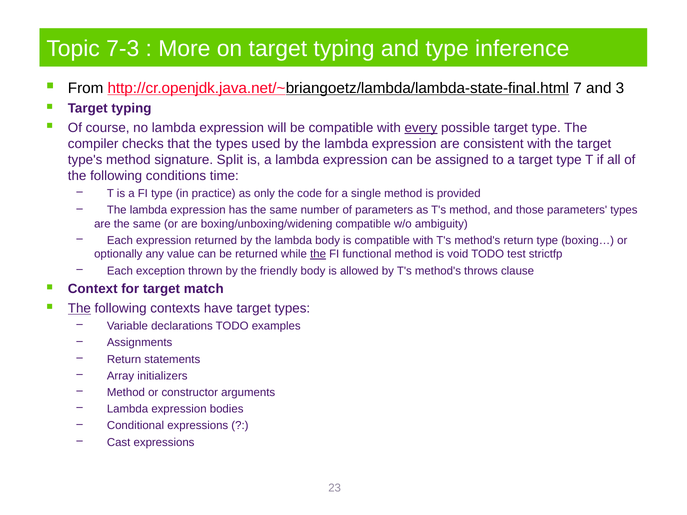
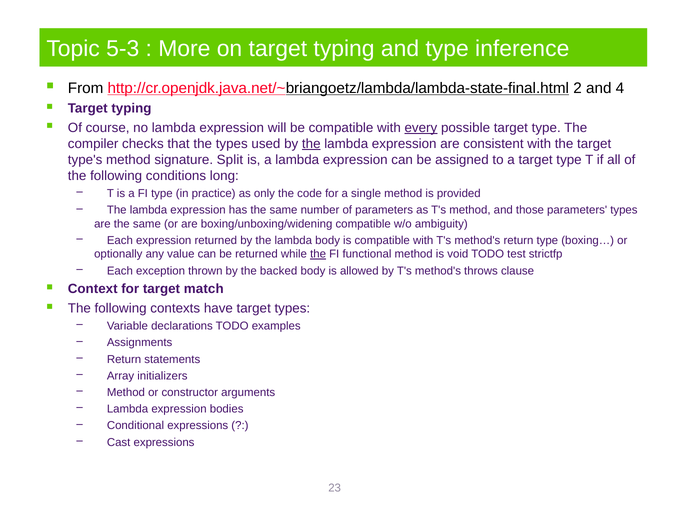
7-3: 7-3 -> 5-3
7: 7 -> 2
3: 3 -> 4
the at (311, 144) underline: none -> present
time: time -> long
friendly: friendly -> backed
The at (79, 309) underline: present -> none
